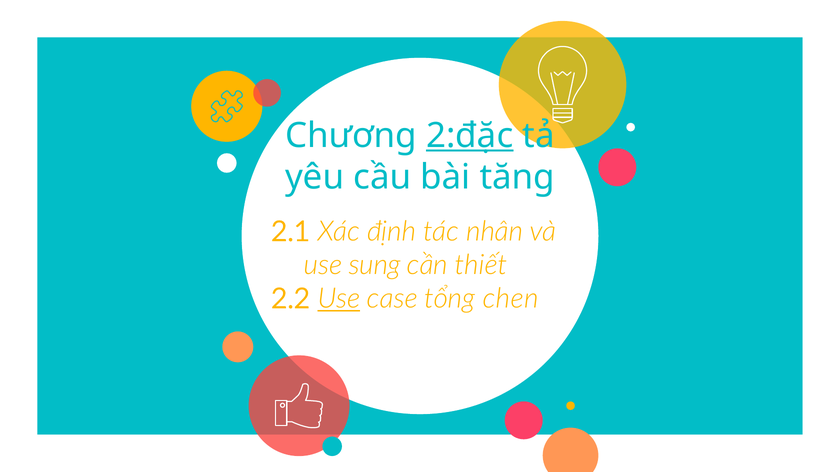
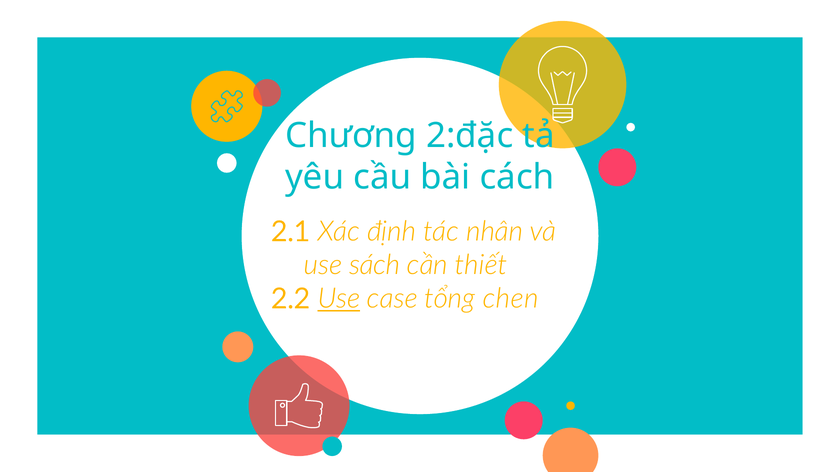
2:đặc underline: present -> none
tăng: tăng -> cách
sung: sung -> sách
